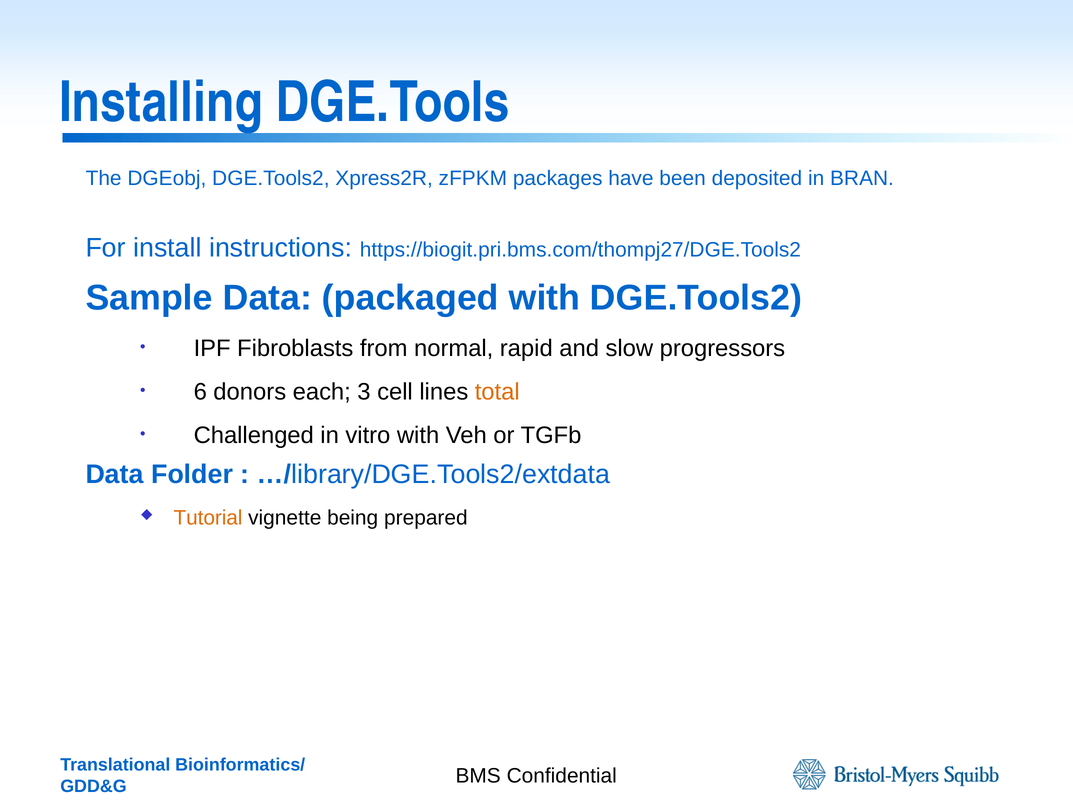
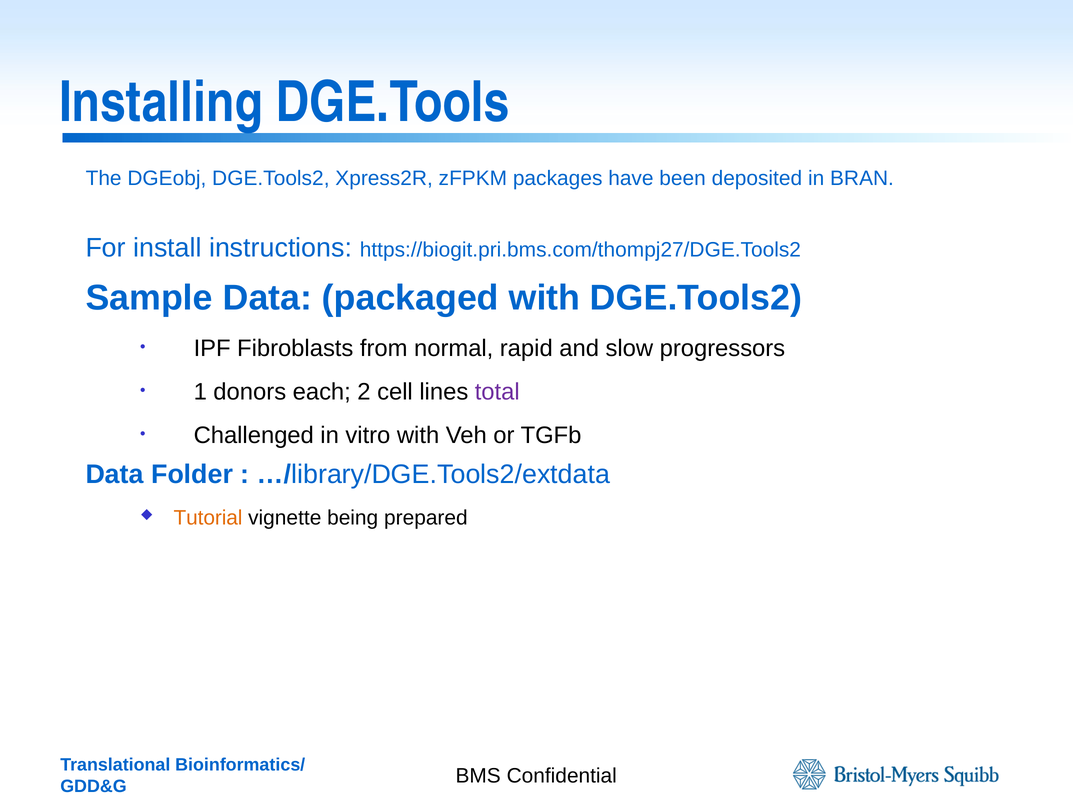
6: 6 -> 1
3: 3 -> 2
total colour: orange -> purple
